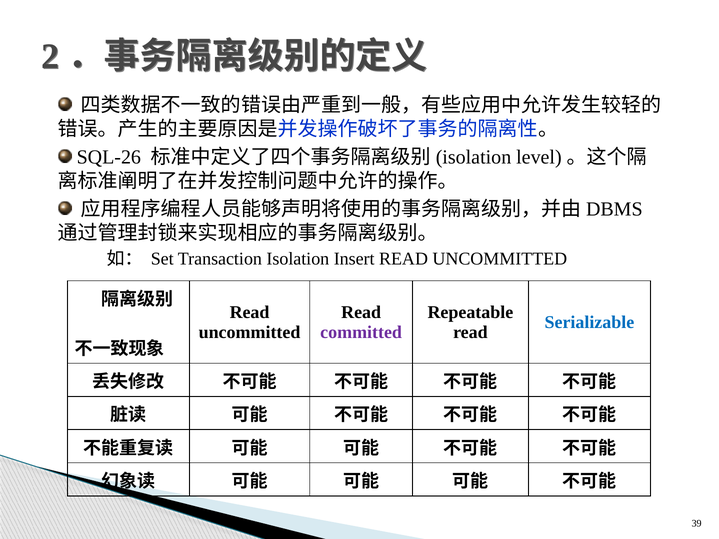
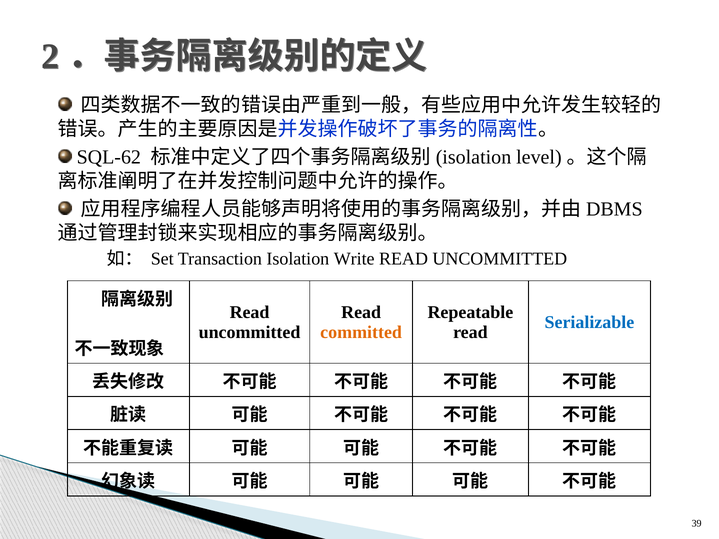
SQL-26: SQL-26 -> SQL-62
Insert: Insert -> Write
committed colour: purple -> orange
